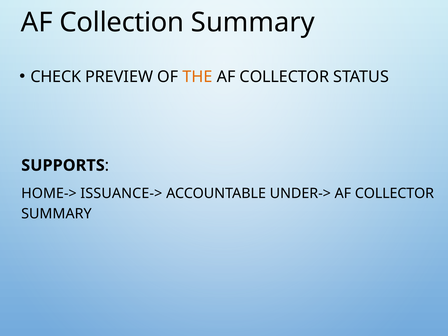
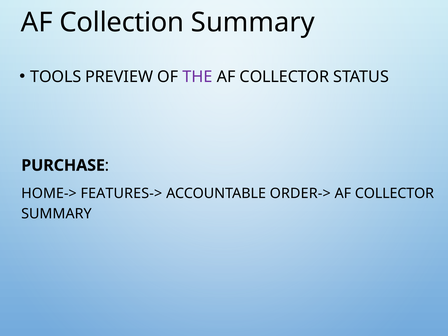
CHECK: CHECK -> TOOLS
THE colour: orange -> purple
SUPPORTS: SUPPORTS -> PURCHASE
ISSUANCE->: ISSUANCE-> -> FEATURES->
UNDER->: UNDER-> -> ORDER->
